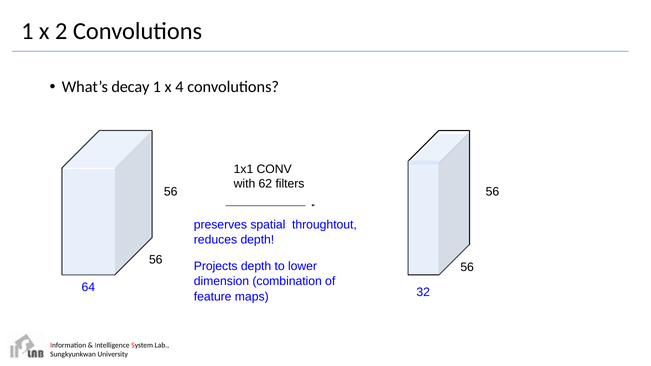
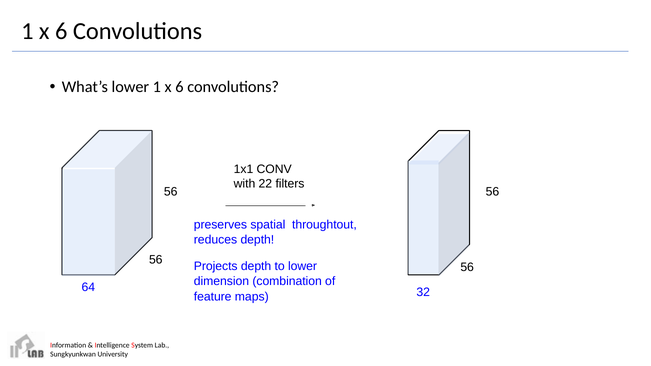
2 at (61, 31): 2 -> 6
What’s decay: decay -> lower
4 at (179, 87): 4 -> 6
62: 62 -> 22
